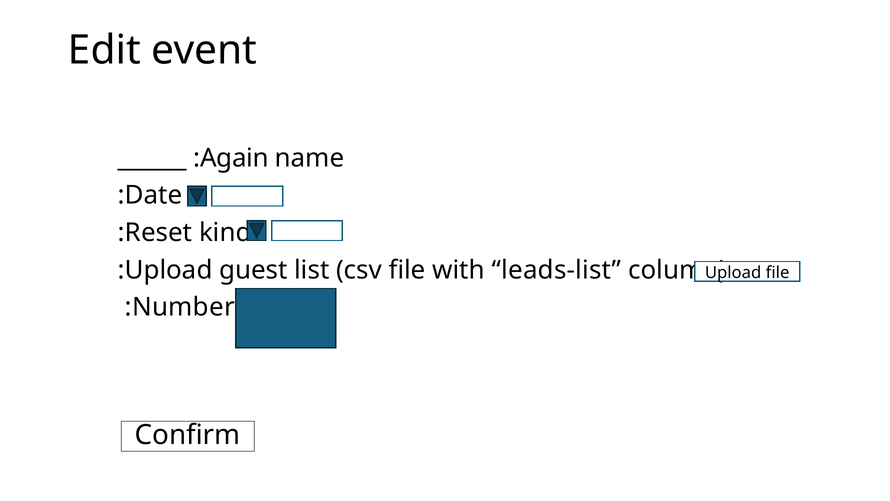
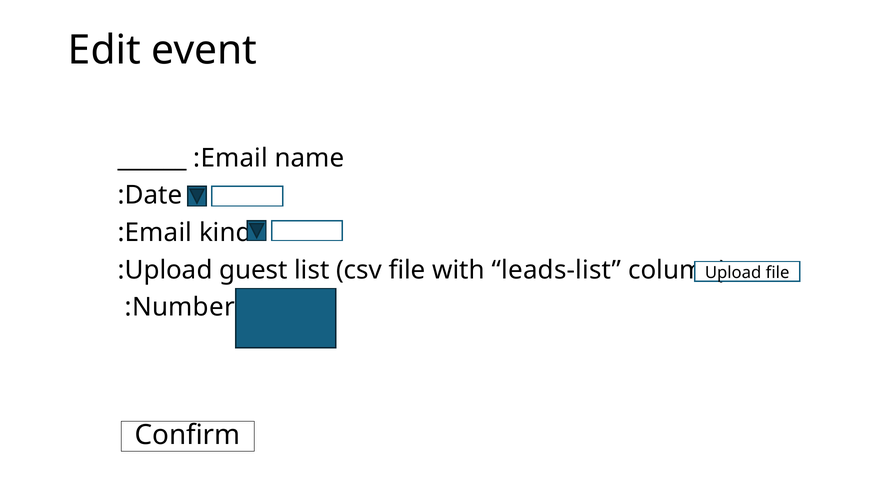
Again at (234, 158): Again -> Email
Reset at (159, 233): Reset -> Email
